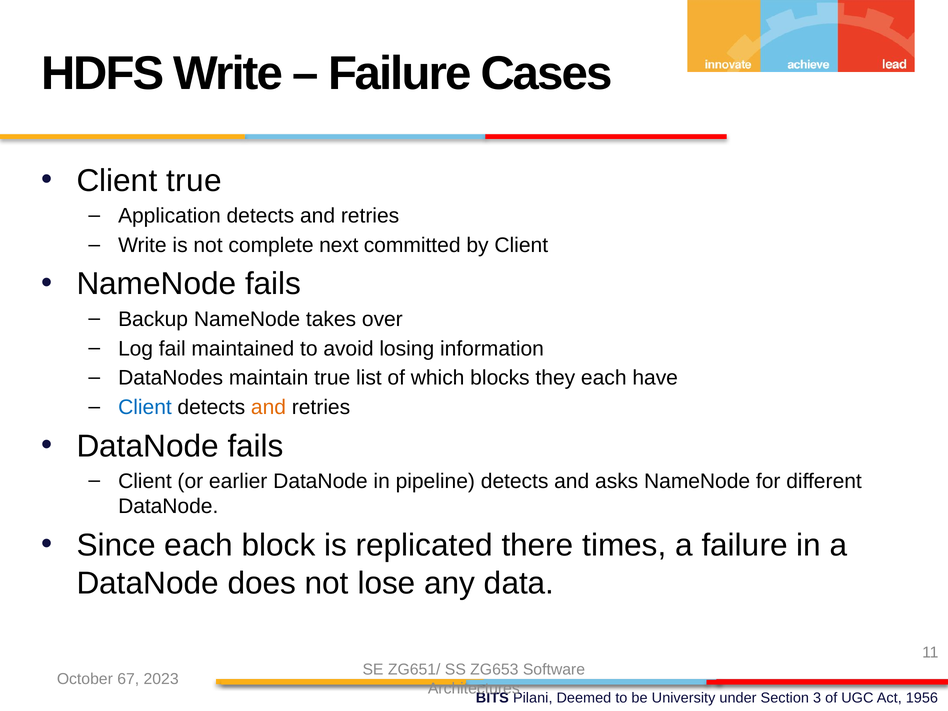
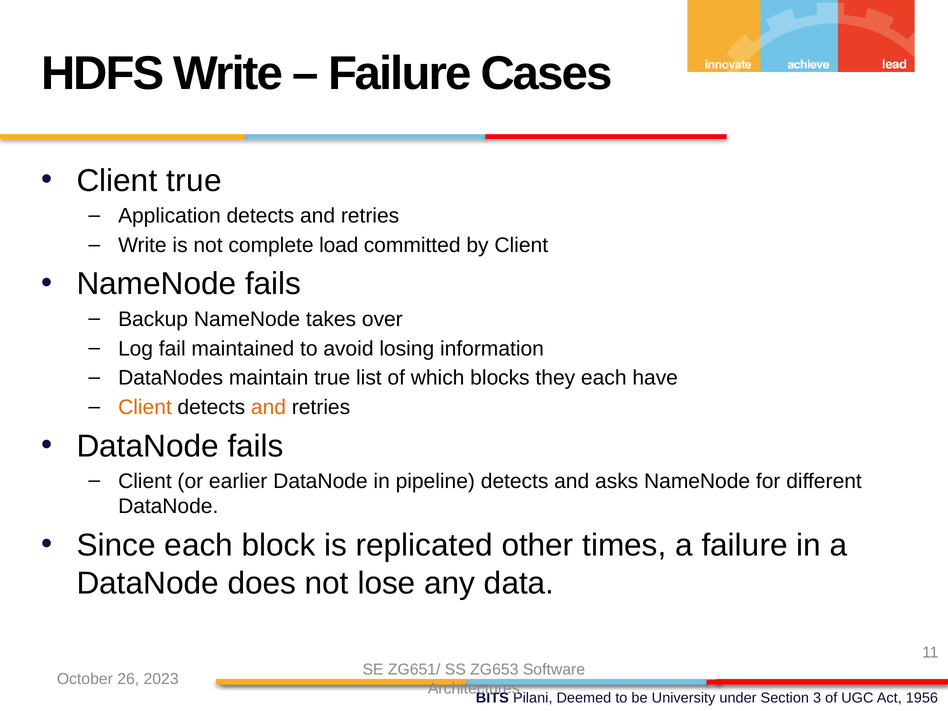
next: next -> load
Client at (145, 408) colour: blue -> orange
there: there -> other
67: 67 -> 26
